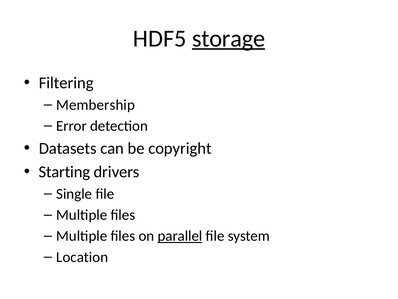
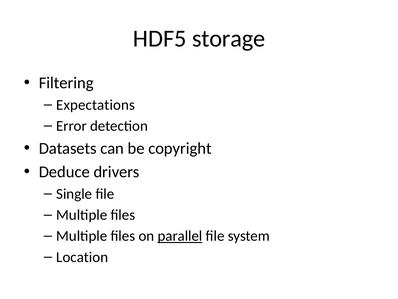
storage underline: present -> none
Membership: Membership -> Expectations
Starting: Starting -> Deduce
